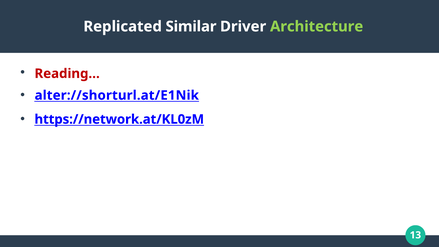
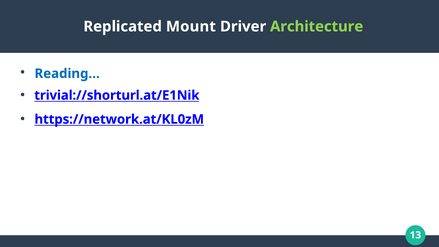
Similar: Similar -> Mount
Reading… colour: red -> blue
alter://shorturl.at/E1Nik: alter://shorturl.at/E1Nik -> trivial://shorturl.at/E1Nik
